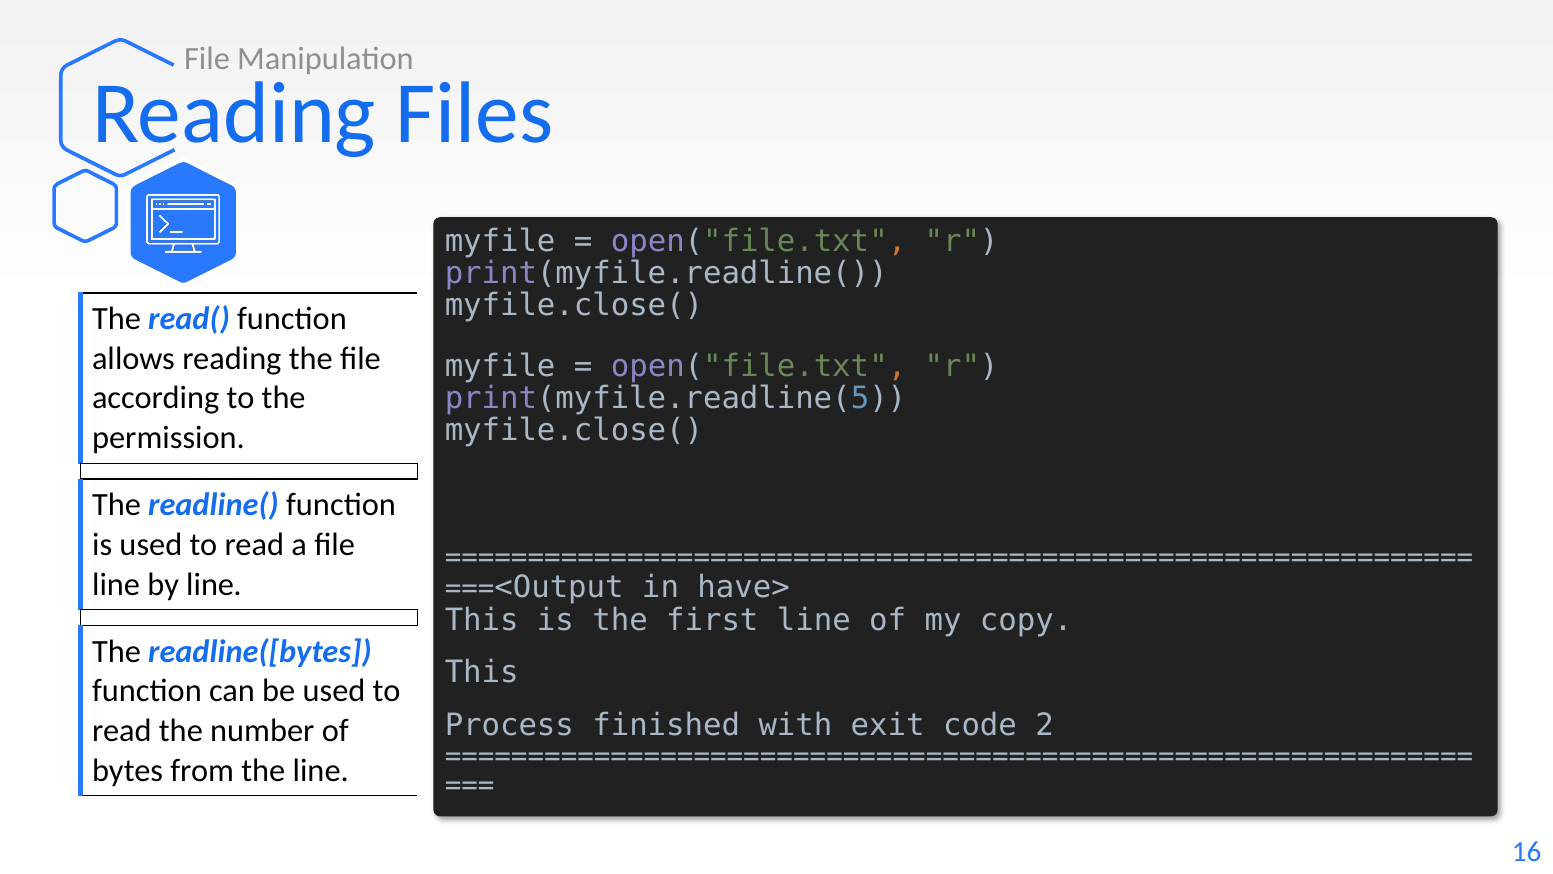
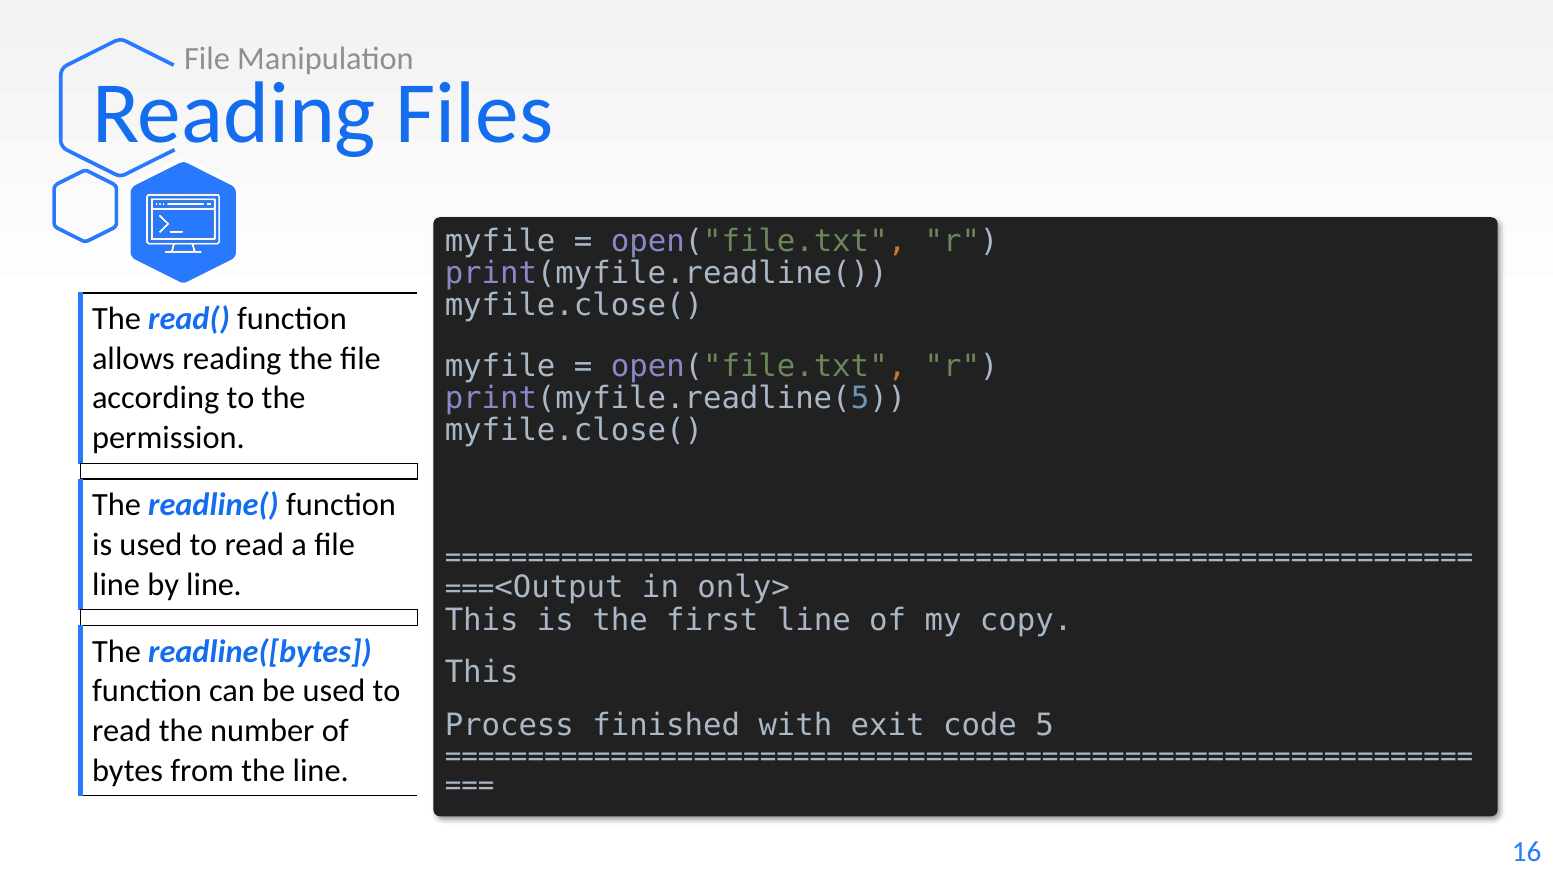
have>: have> -> only>
2: 2 -> 5
